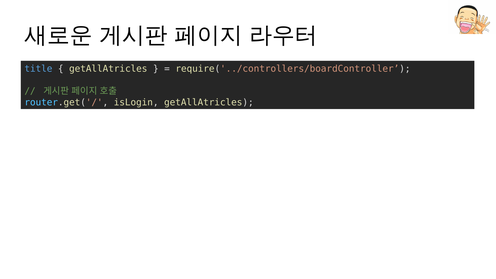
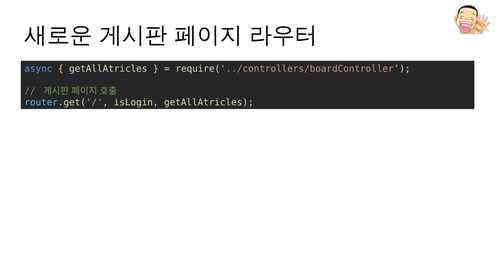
title: title -> async
